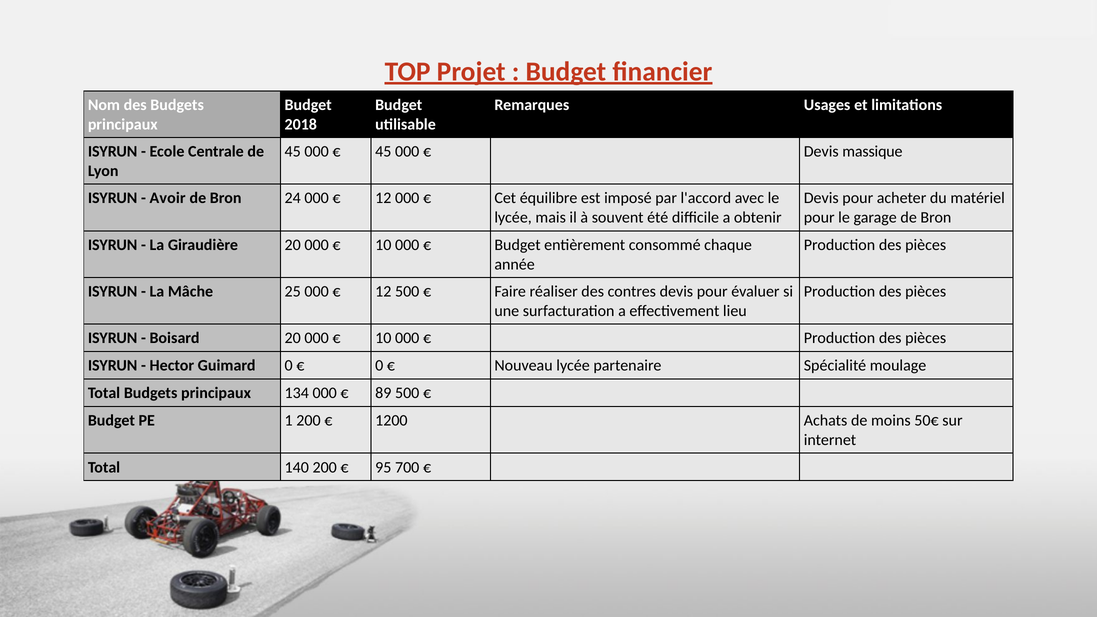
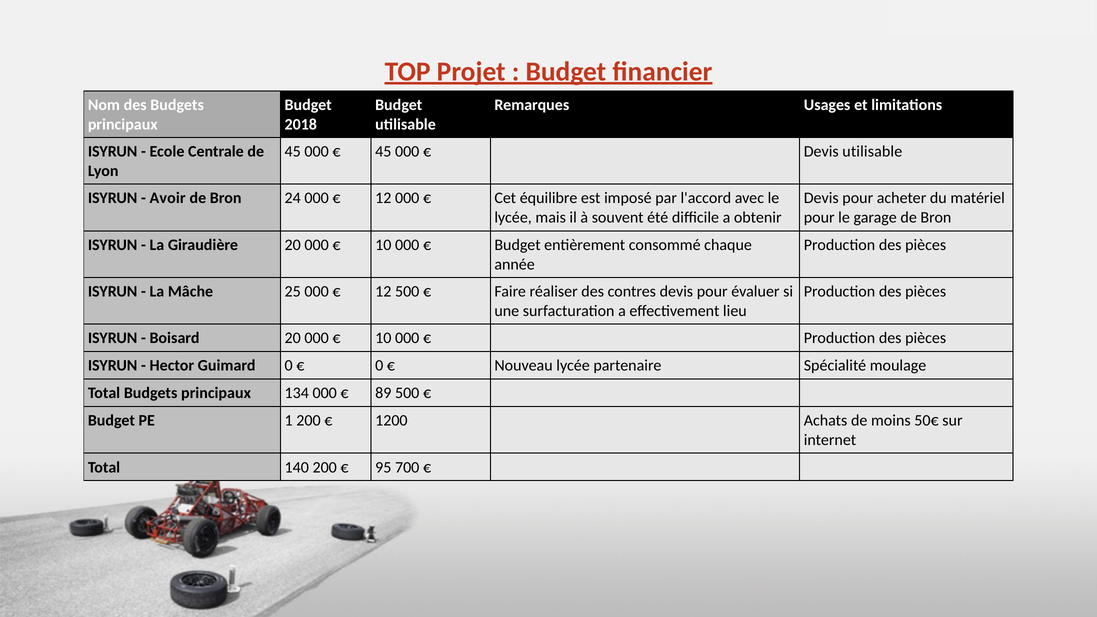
Devis massique: massique -> utilisable
